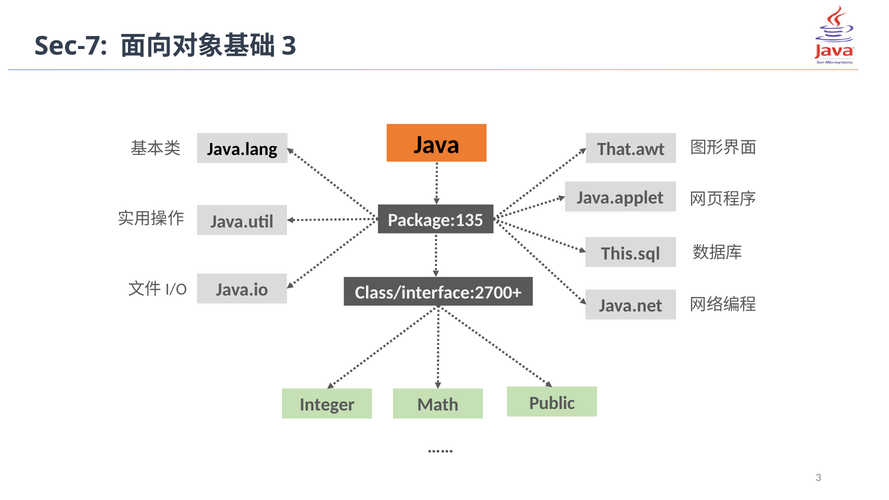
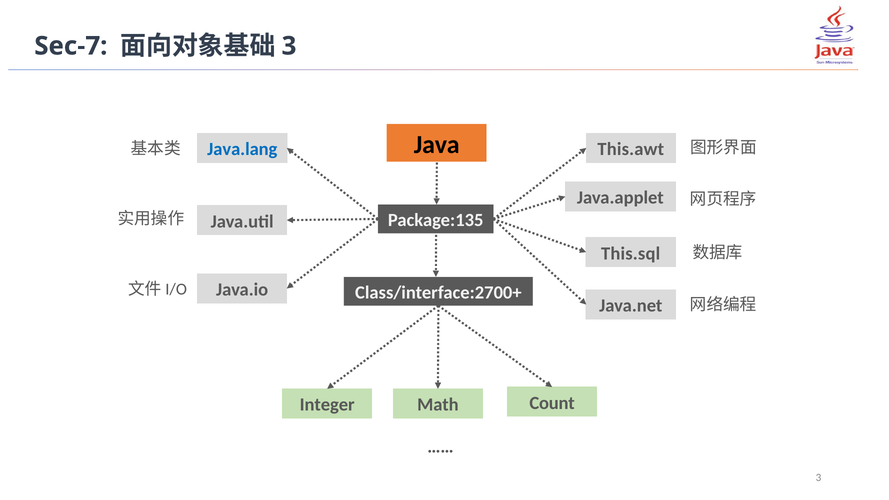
Java.lang colour: black -> blue
That.awt: That.awt -> This.awt
Public: Public -> Count
